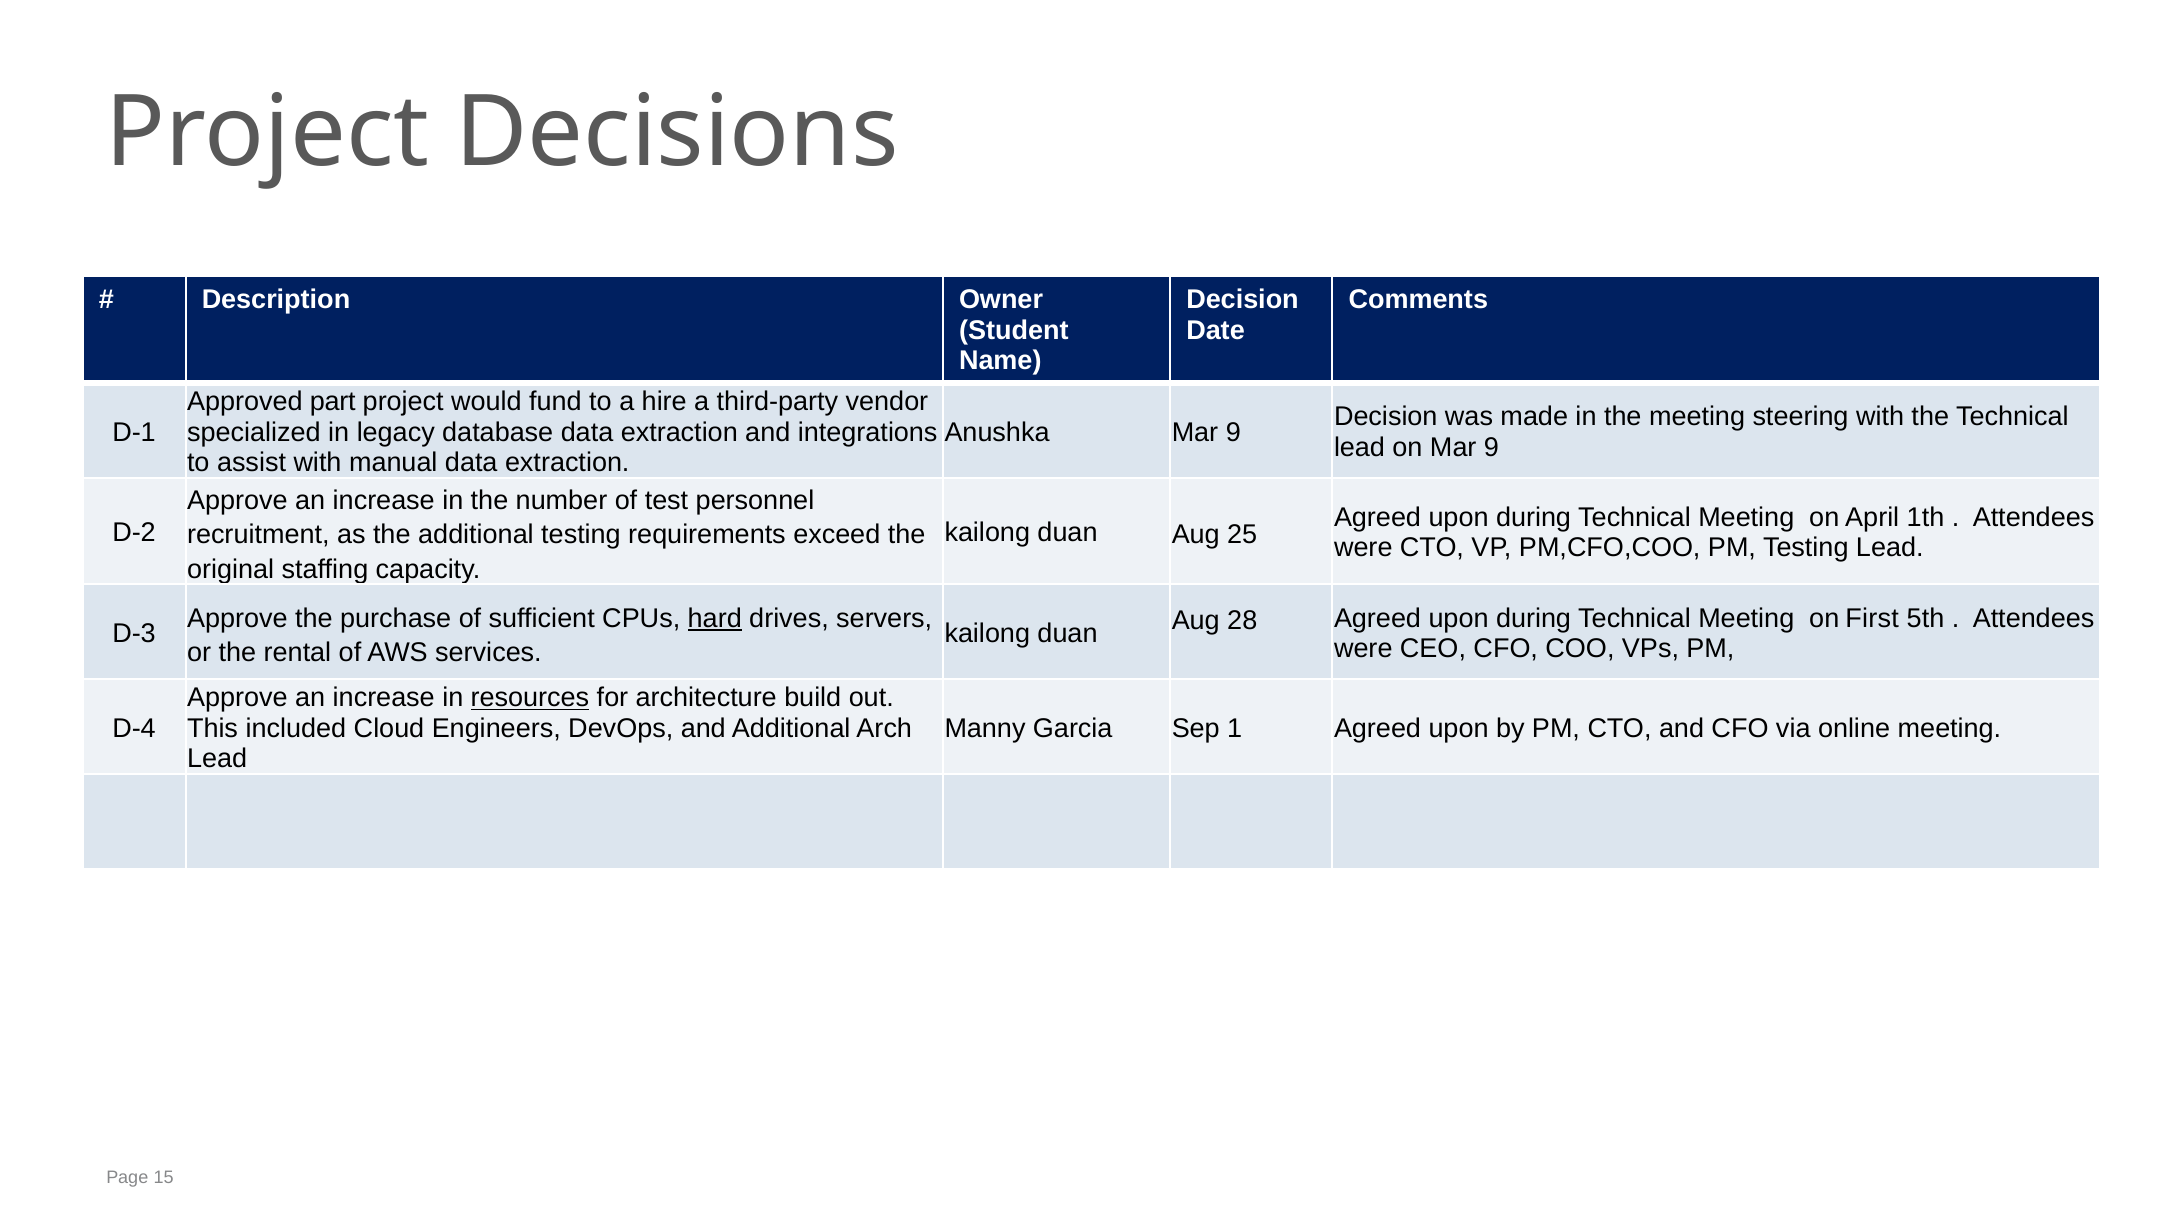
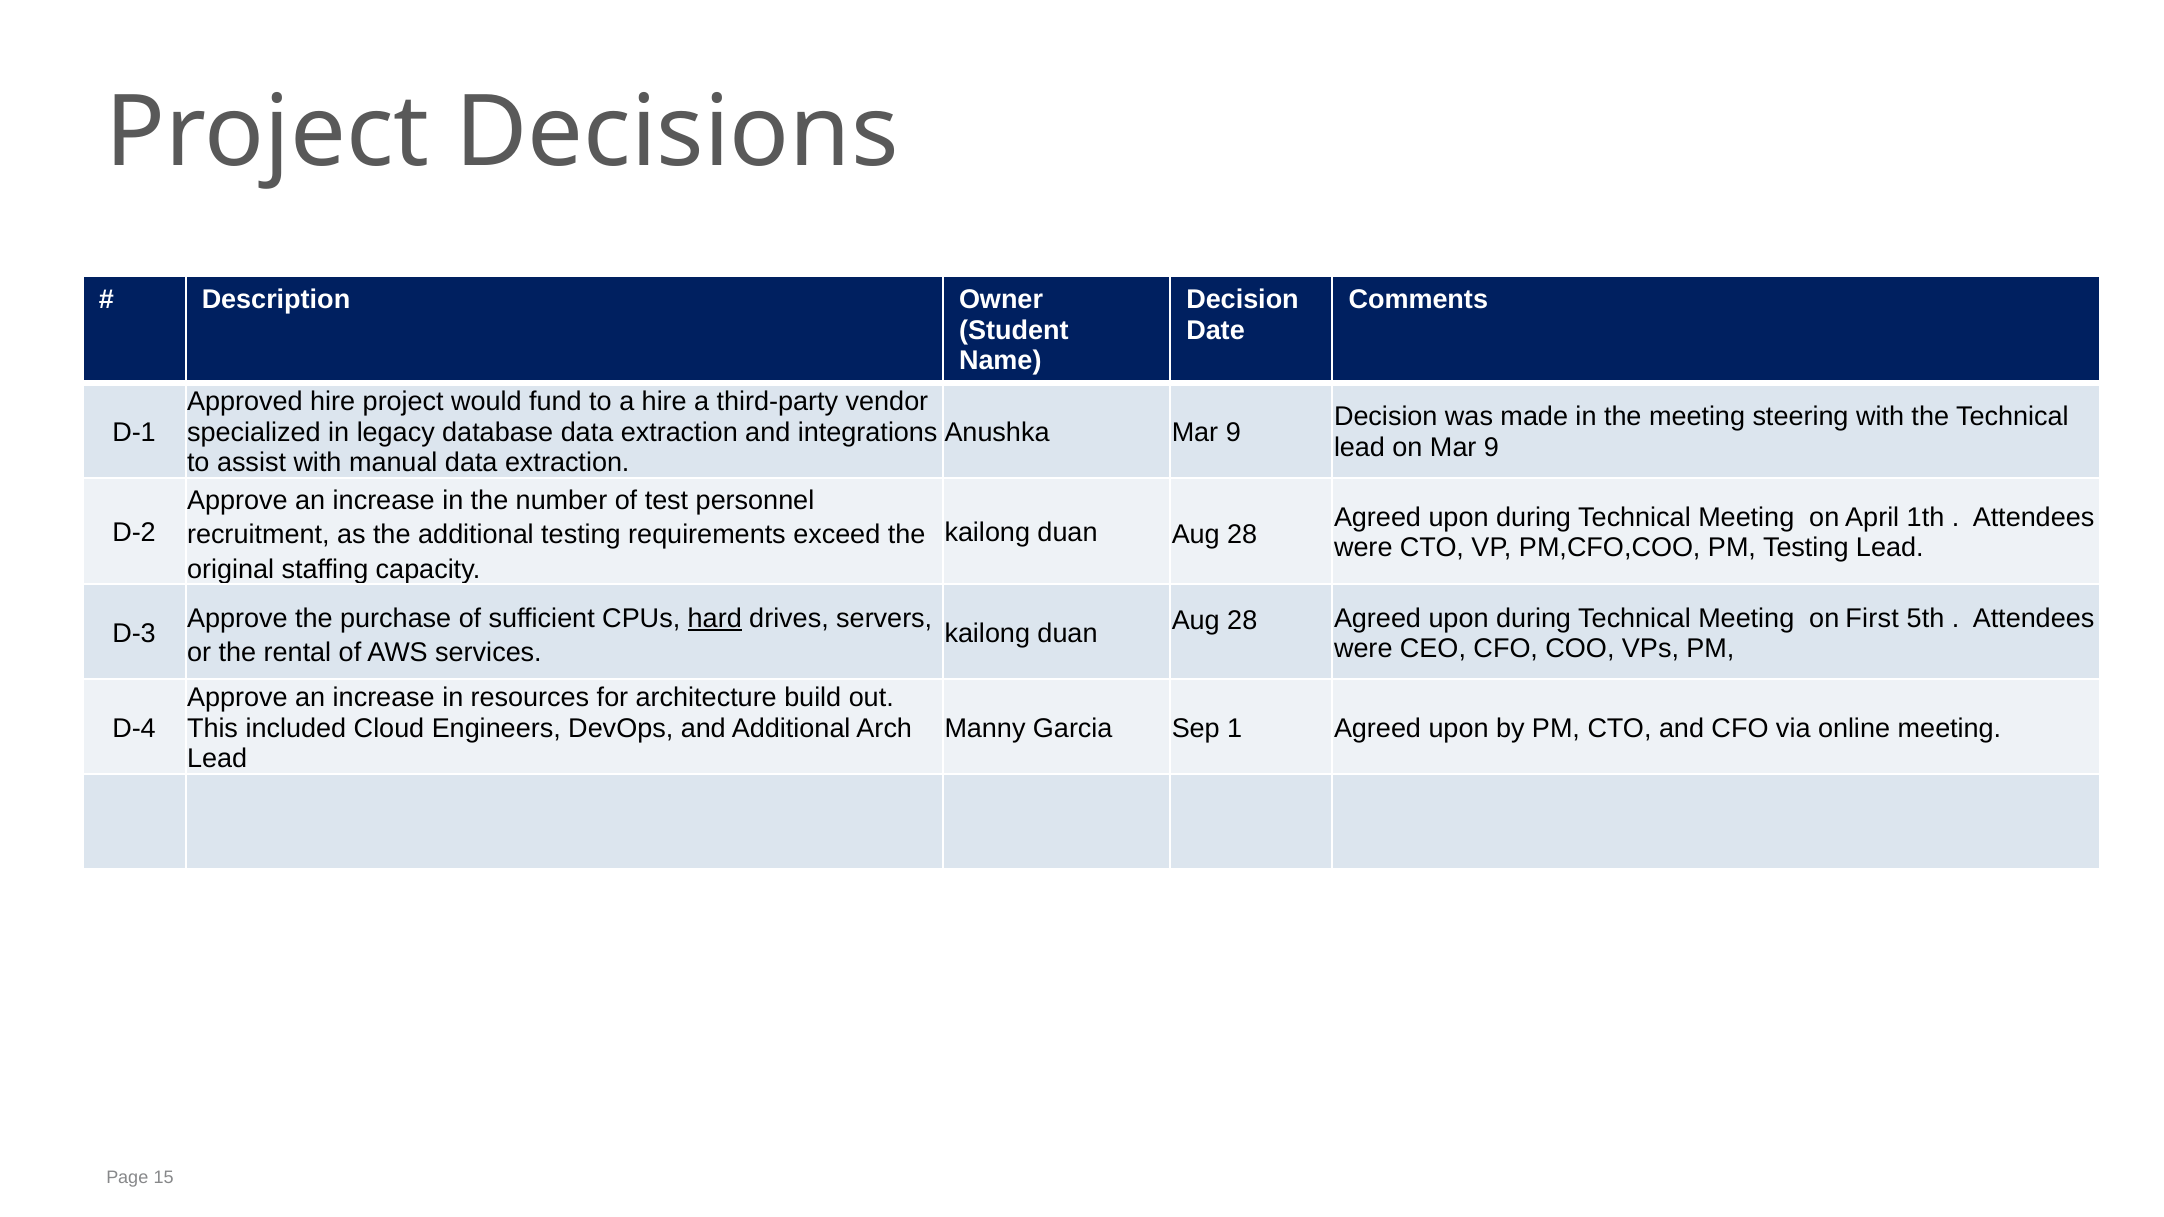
Approved part: part -> hire
25 at (1242, 535): 25 -> 28
resources underline: present -> none
